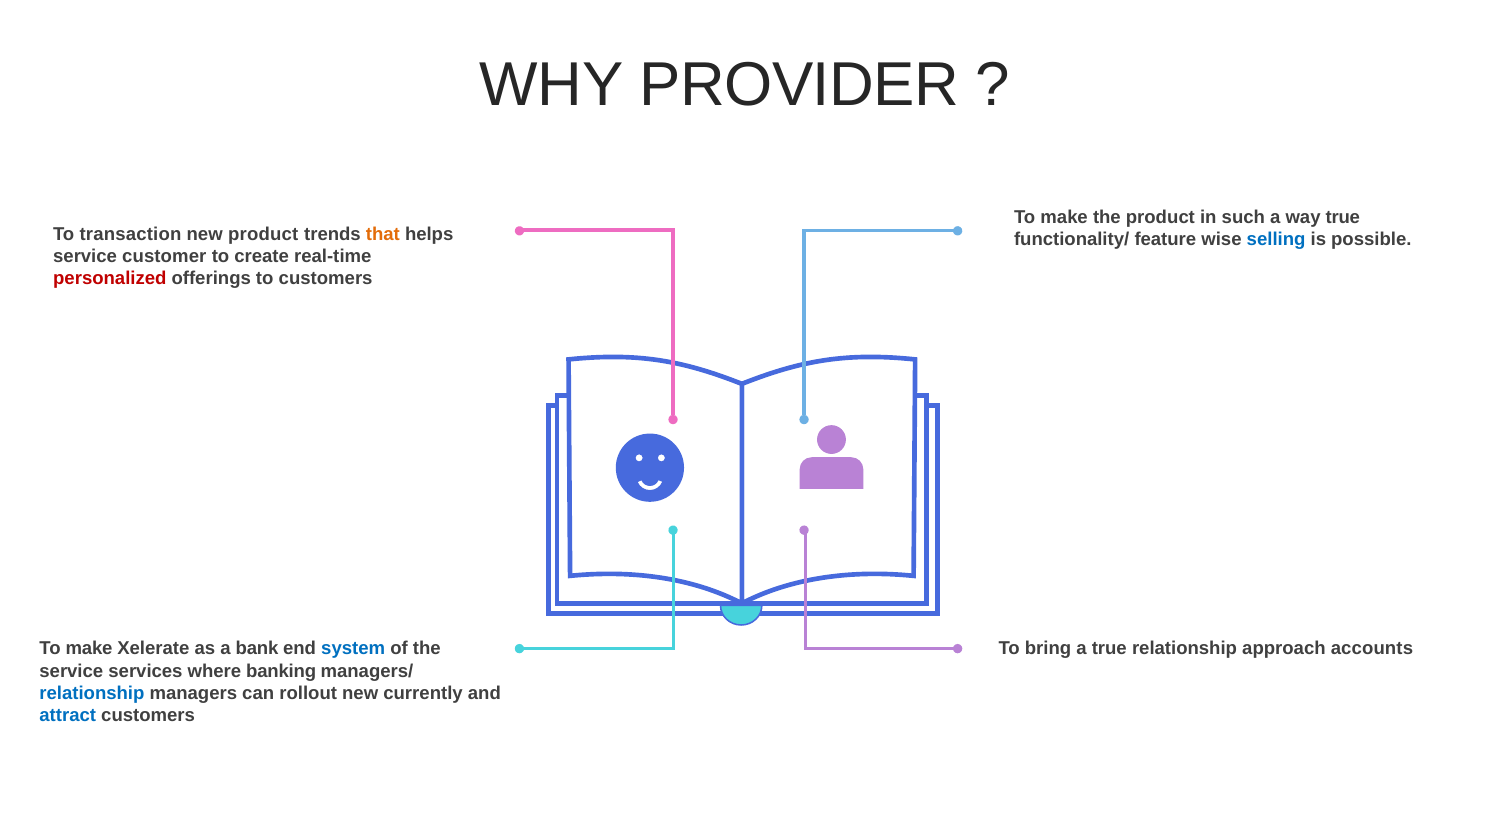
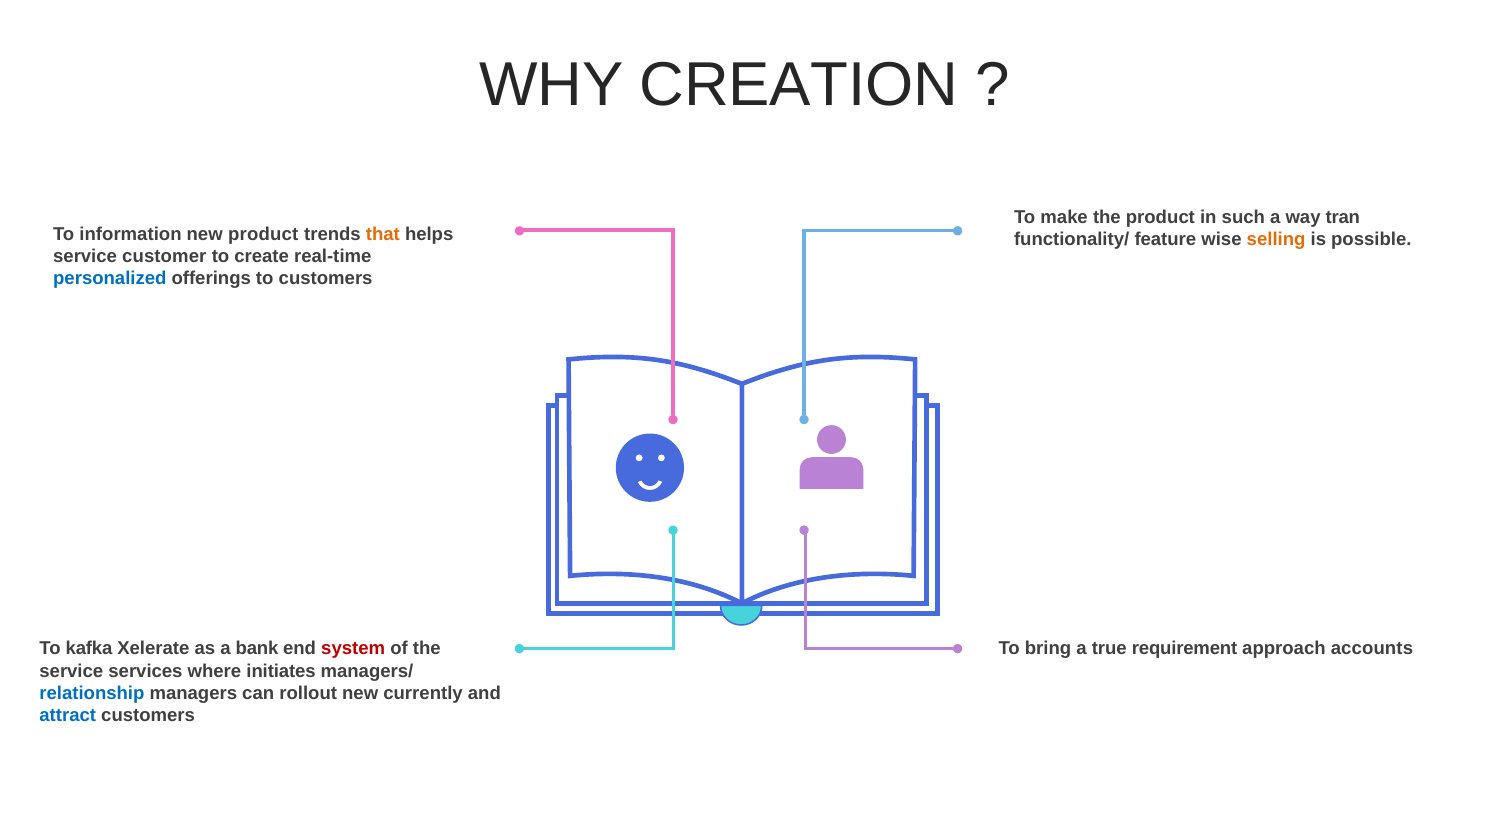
PROVIDER: PROVIDER -> CREATION
way true: true -> tran
transaction: transaction -> information
selling colour: blue -> orange
personalized colour: red -> blue
true relationship: relationship -> requirement
make at (89, 649): make -> kafka
system colour: blue -> red
banking: banking -> initiates
